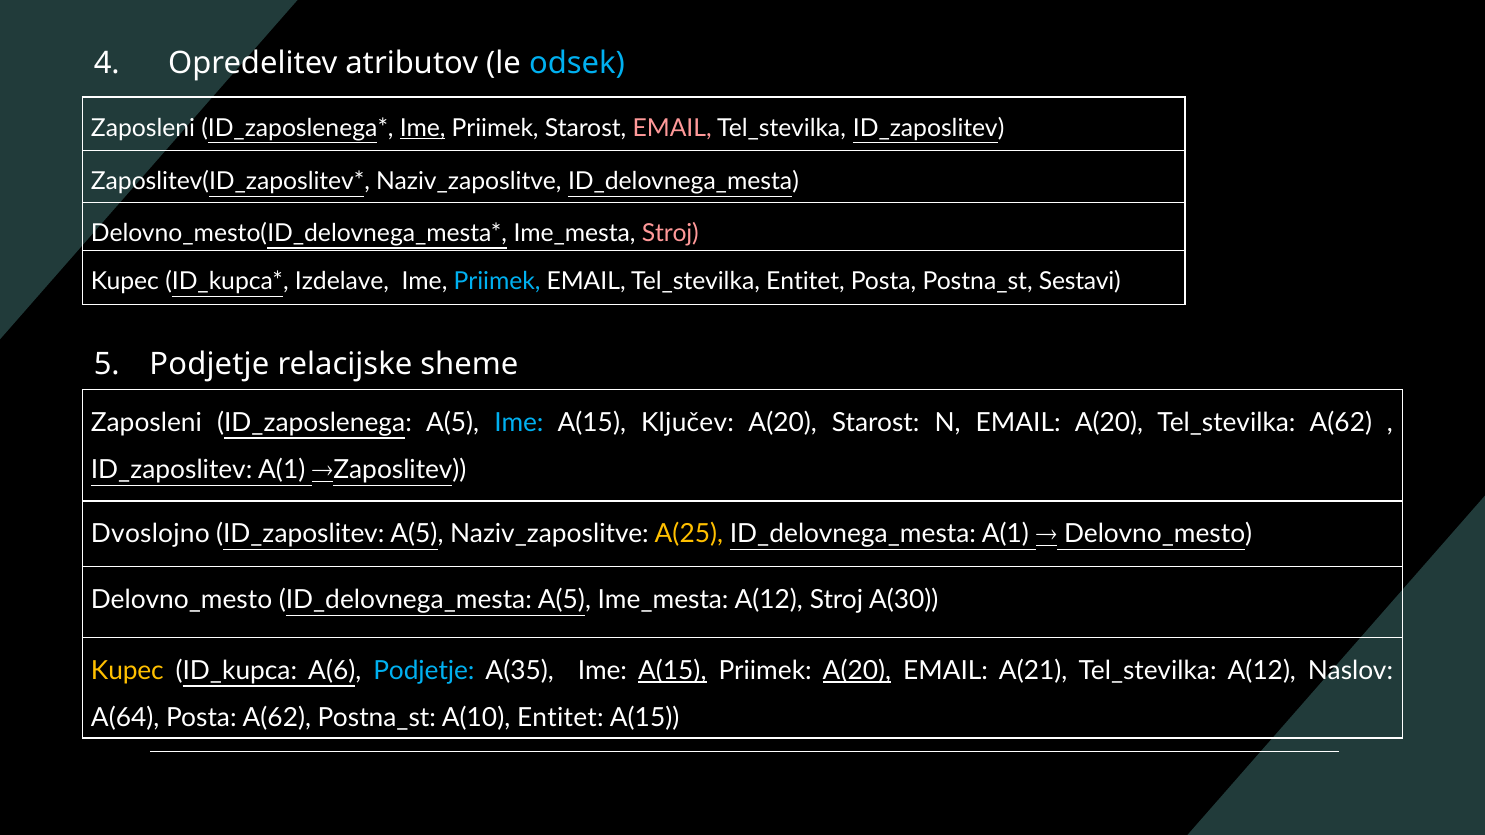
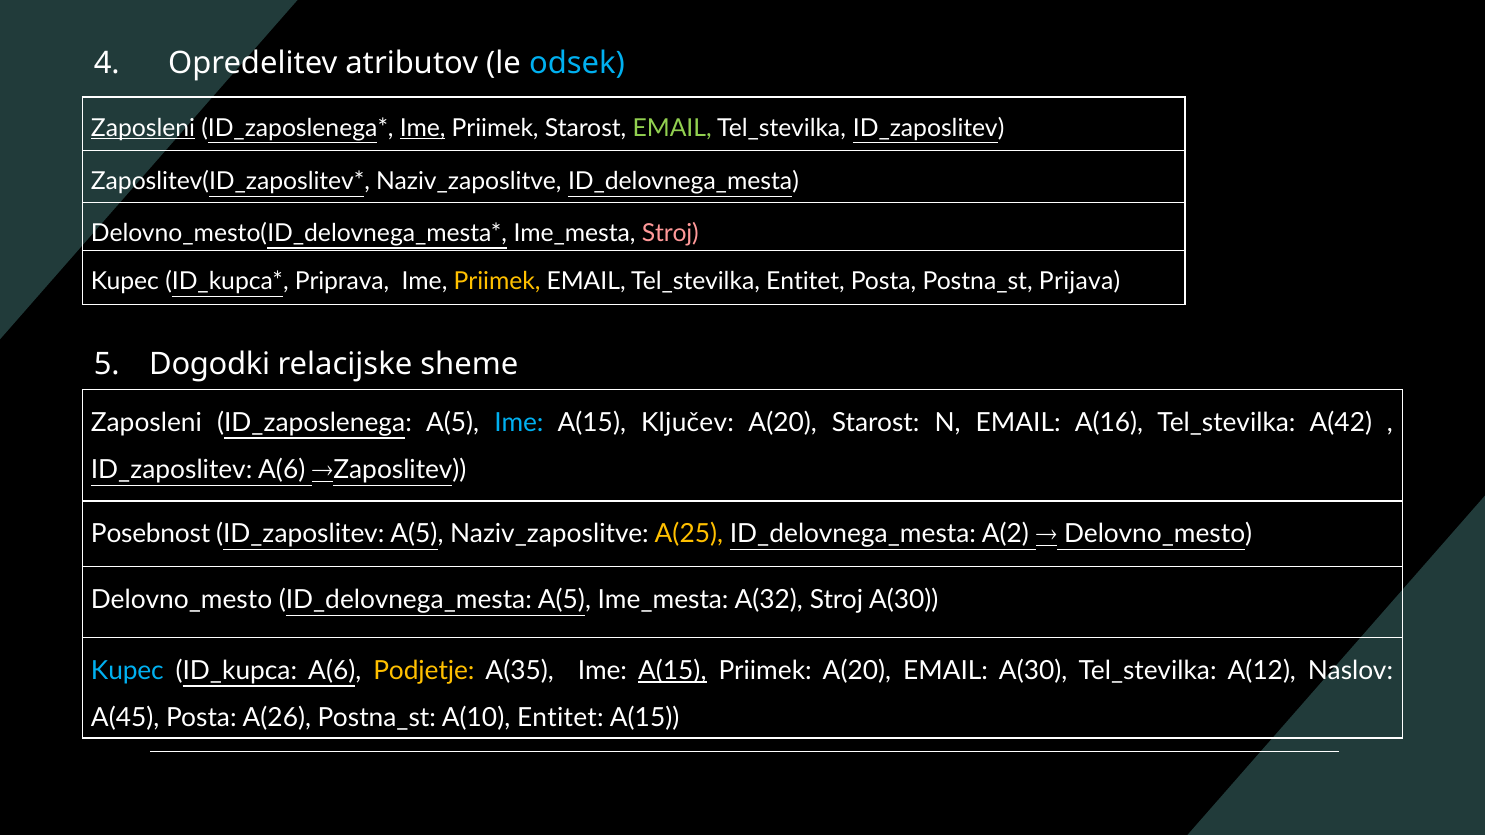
Zaposleni at (143, 128) underline: none -> present
EMAIL at (672, 128) colour: pink -> light green
Izdelave: Izdelave -> Priprava
Priimek at (497, 282) colour: light blue -> yellow
Sestavi: Sestavi -> Prijava
Podjetje at (209, 364): Podjetje -> Dogodki
EMAIL A(20: A(20 -> A(16
A(62 at (1341, 423): A(62 -> A(42
A(1 at (282, 470): A(1 -> A(6
Dvoslojno: Dvoslojno -> Posebnost
A(1 at (1005, 534): A(1 -> A(2
A(12 at (769, 600): A(12 -> A(32
Kupec at (127, 671) colour: yellow -> light blue
Podjetje at (424, 671) colour: light blue -> yellow
A(20 at (857, 671) underline: present -> none
EMAIL A(21: A(21 -> A(30
A(64: A(64 -> A(45
Posta A(62: A(62 -> A(26
